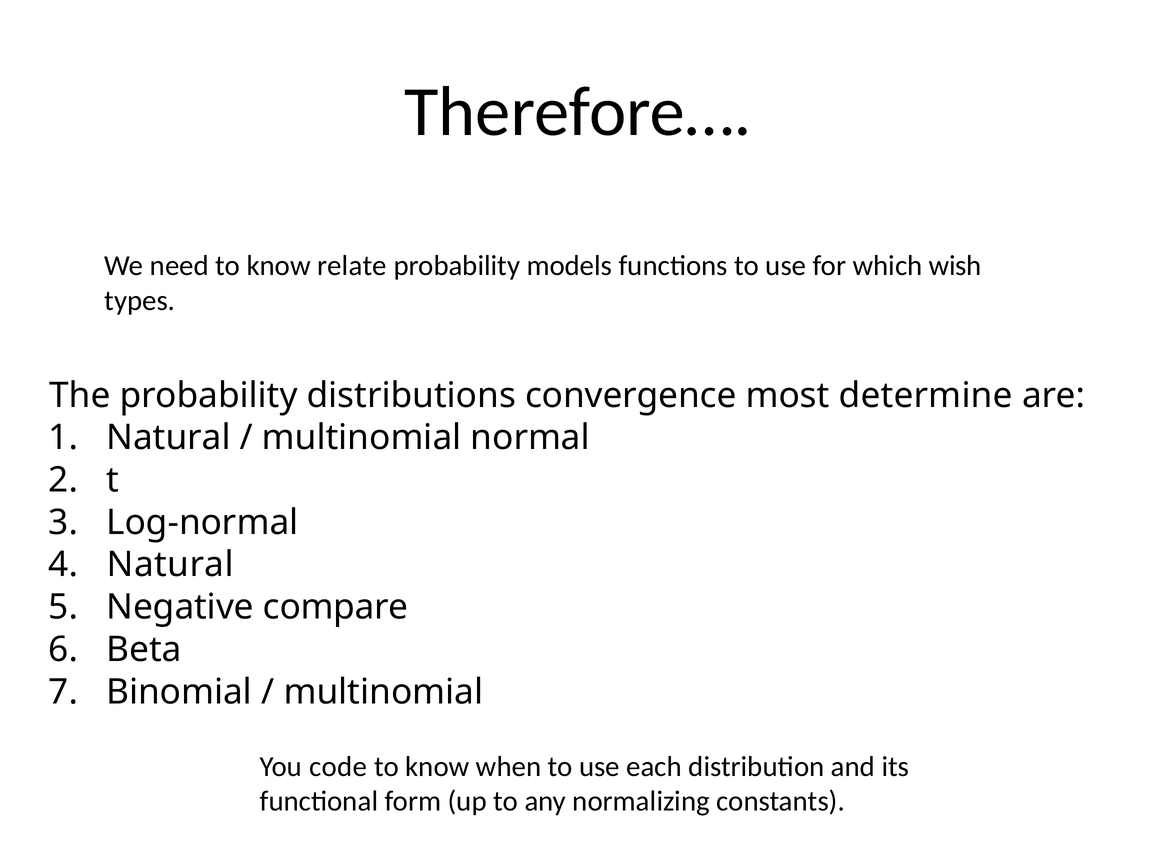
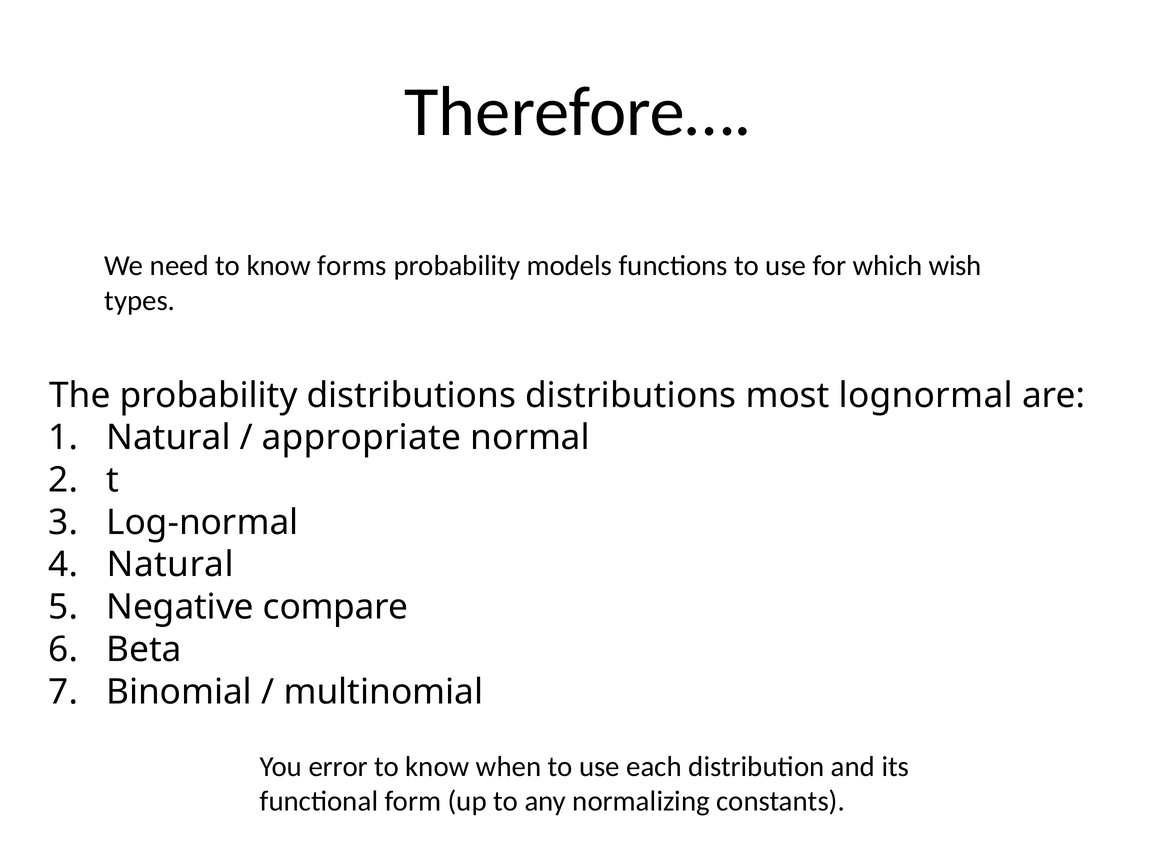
relate: relate -> forms
distributions convergence: convergence -> distributions
determine: determine -> lognormal
multinomial at (362, 438): multinomial -> appropriate
code: code -> error
